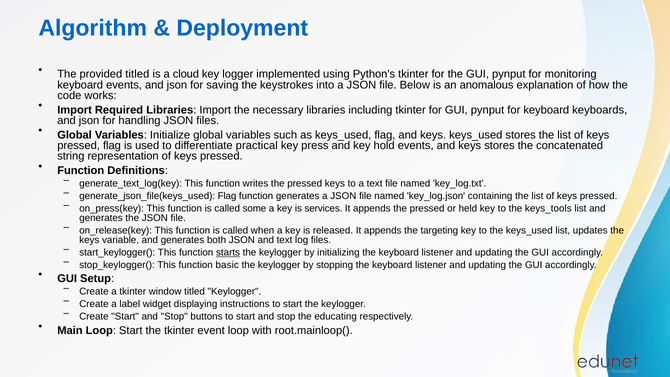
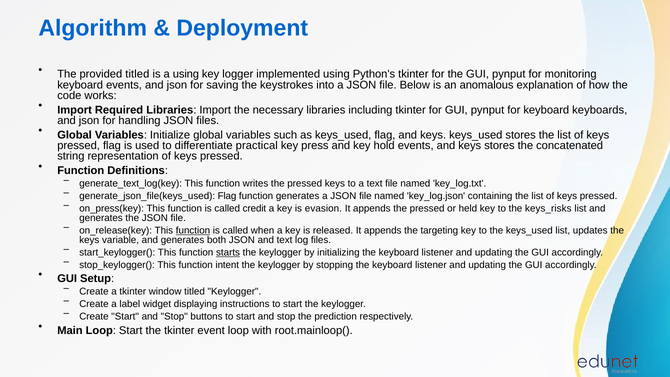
a cloud: cloud -> using
some: some -> credit
services: services -> evasion
keys_tools: keys_tools -> keys_risks
function at (193, 230) underline: none -> present
basic: basic -> intent
educating: educating -> prediction
